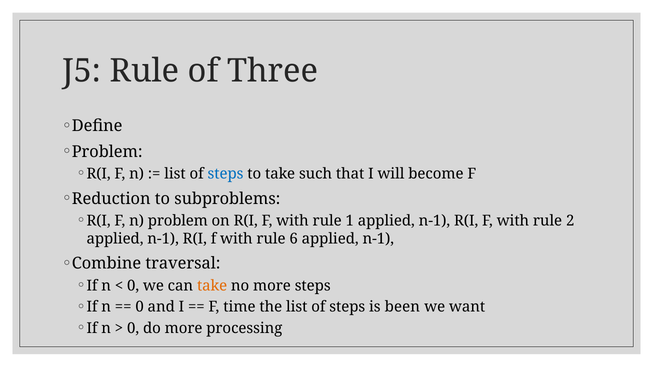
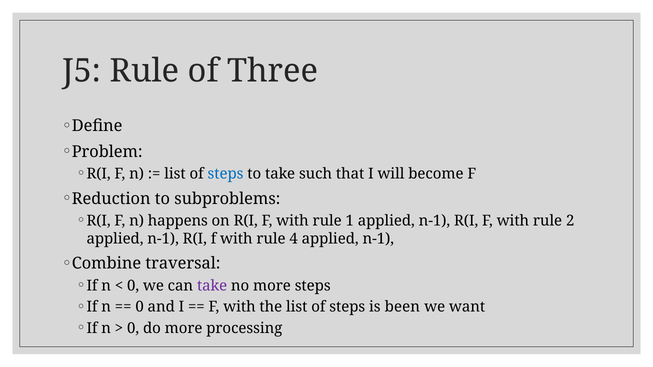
n problem: problem -> happens
6: 6 -> 4
take at (212, 286) colour: orange -> purple
time at (239, 307): time -> with
